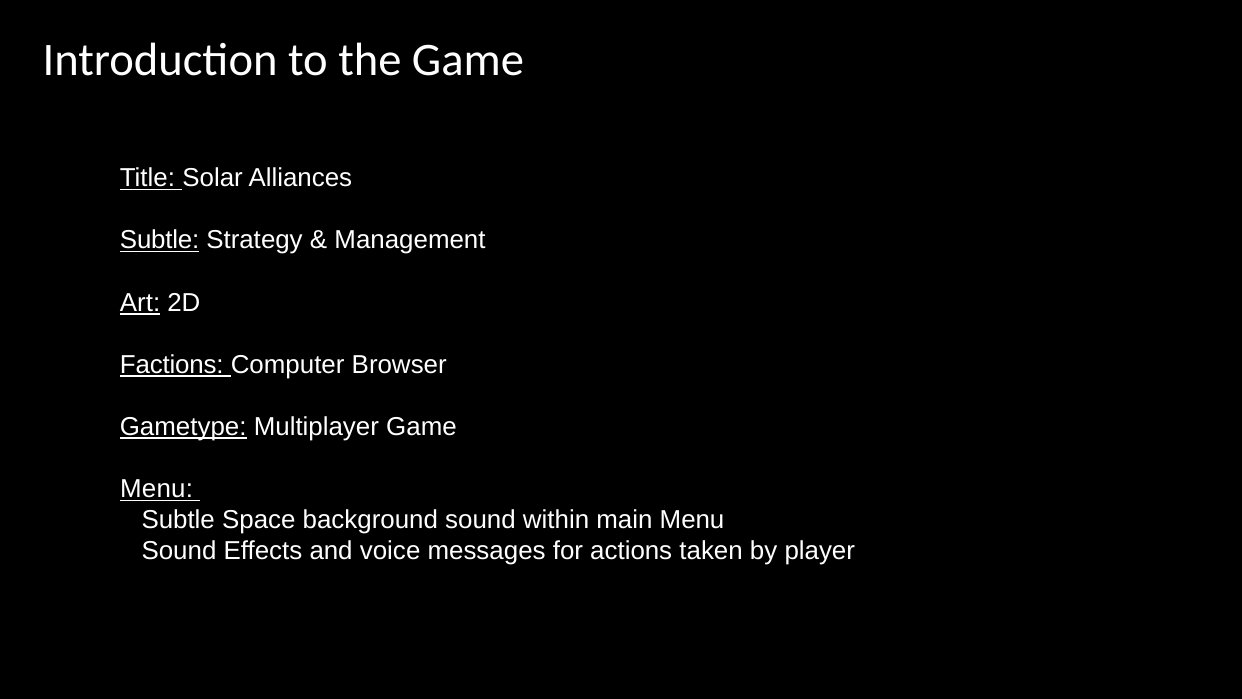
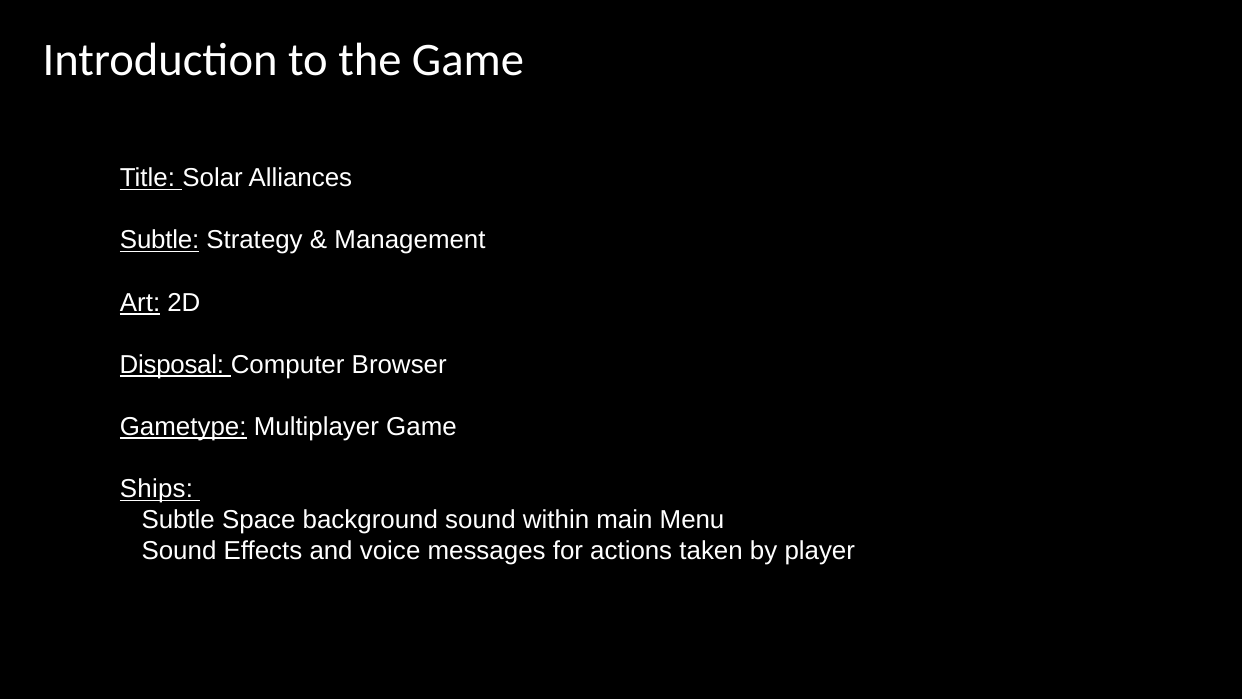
Factions: Factions -> Disposal
Menu at (157, 489): Menu -> Ships
